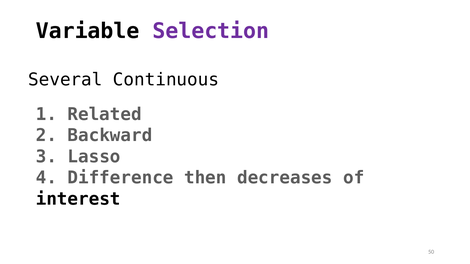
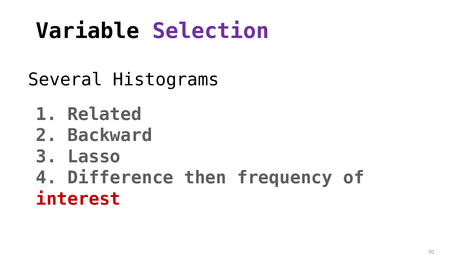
Continuous: Continuous -> Histograms
decreases: decreases -> frequency
interest colour: black -> red
